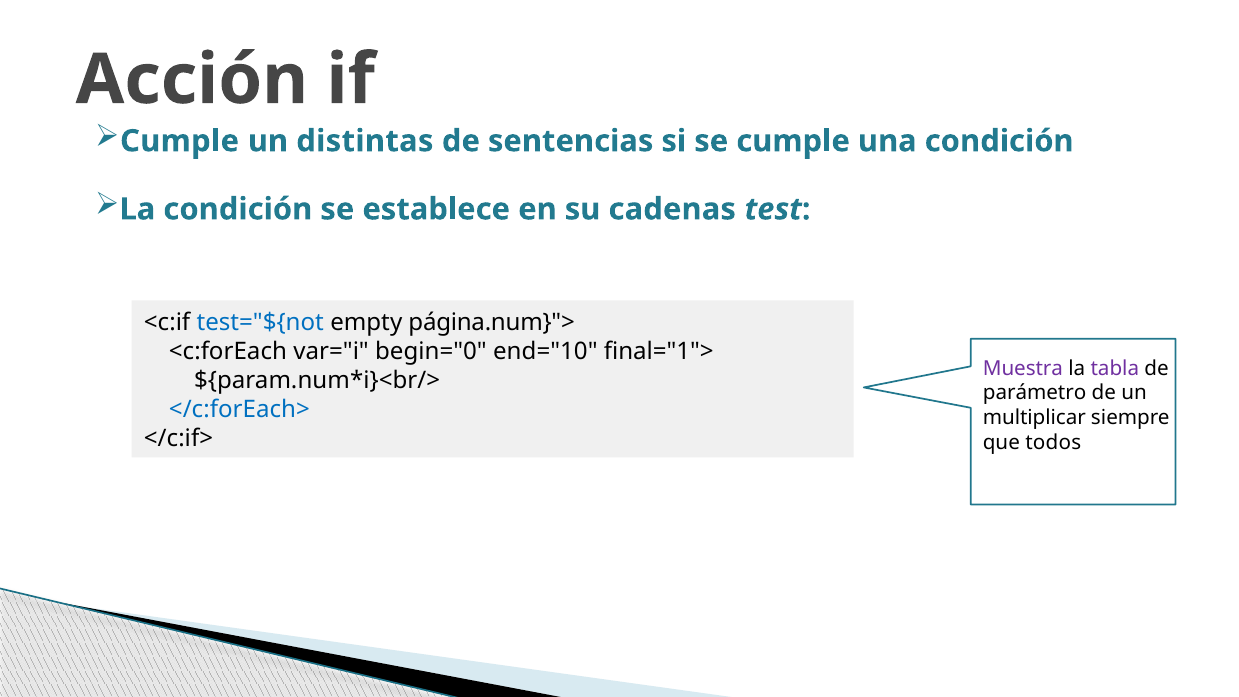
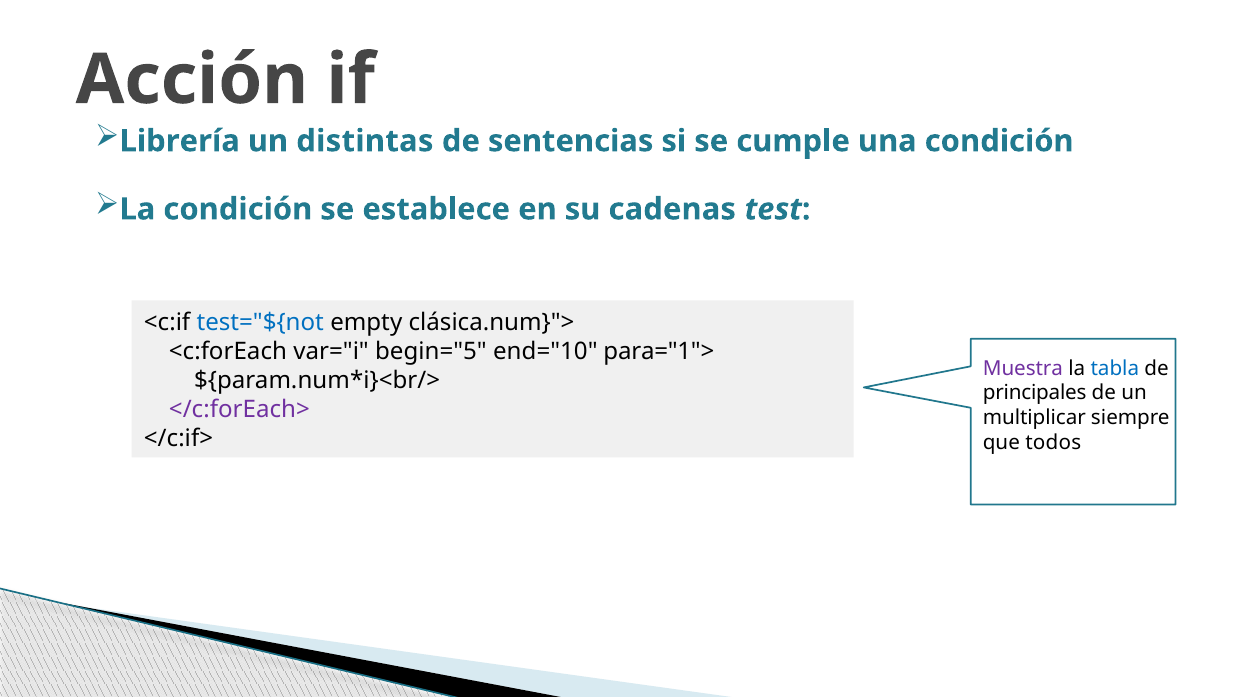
Cumple at (180, 141): Cumple -> Librería
página.num}">: página.num}"> -> clásica.num}">
begin="0: begin="0 -> begin="5
final="1">: final="1"> -> para="1">
tabla colour: purple -> blue
parámetro: parámetro -> principales
</c:forEach> colour: blue -> purple
